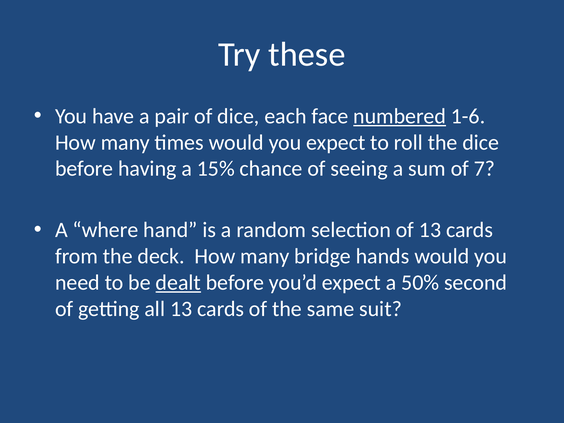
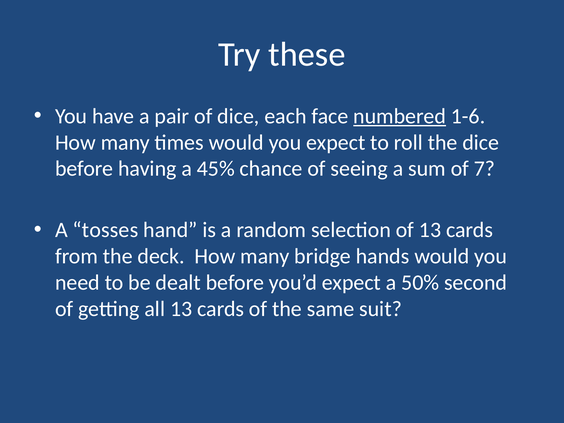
15%: 15% -> 45%
where: where -> tosses
dealt underline: present -> none
